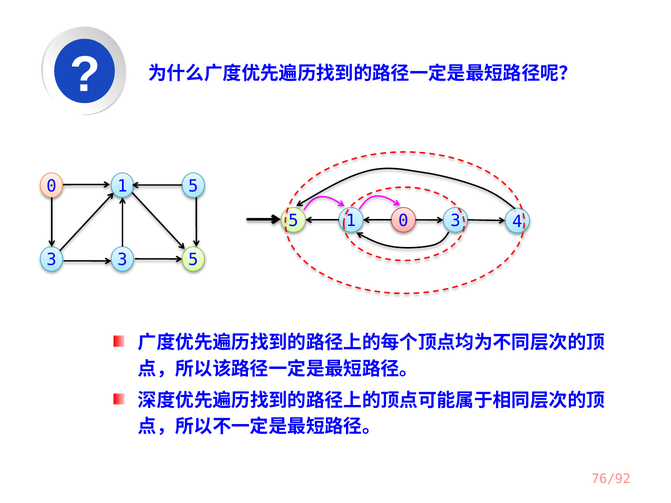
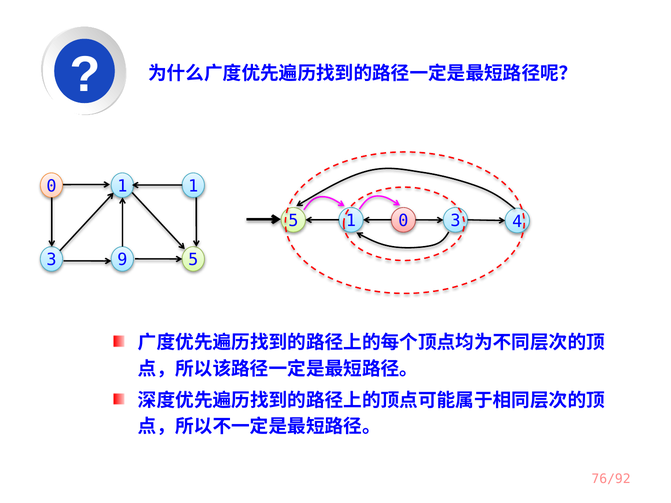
1 5: 5 -> 1
3 3: 3 -> 9
